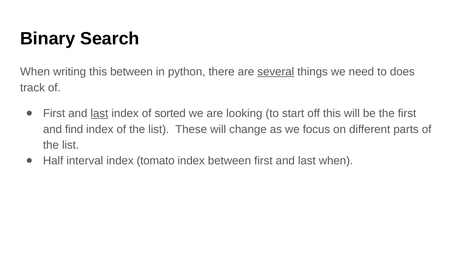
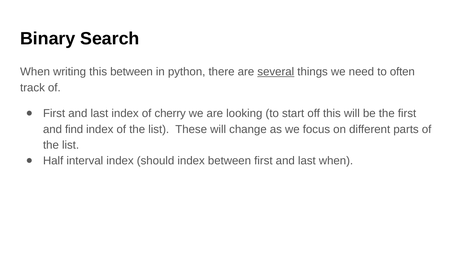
does: does -> often
last at (99, 114) underline: present -> none
sorted: sorted -> cherry
tomato: tomato -> should
